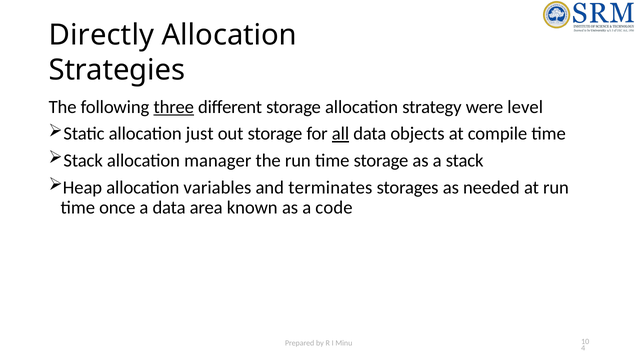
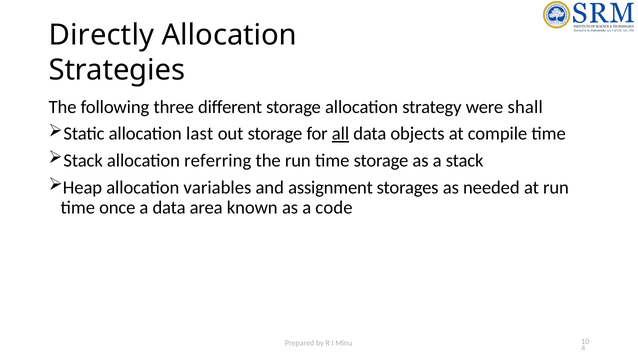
three underline: present -> none
level: level -> shall
just: just -> last
manager: manager -> referring
terminates: terminates -> assignment
